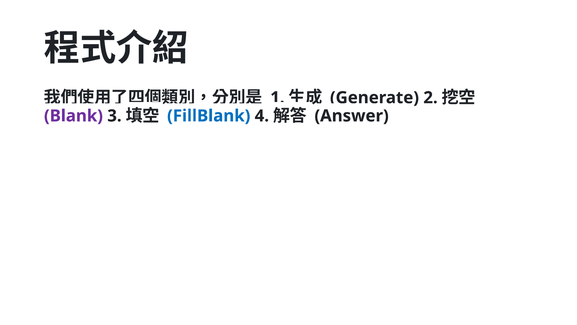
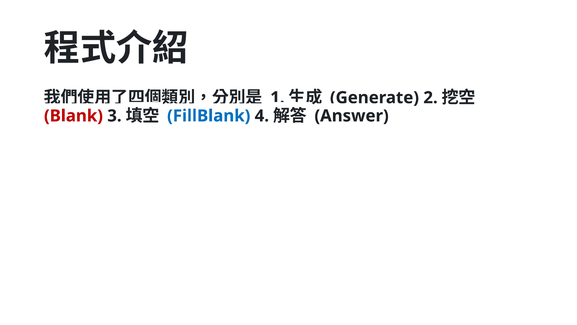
Blank colour: purple -> red
